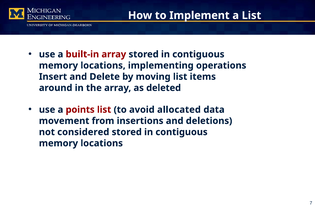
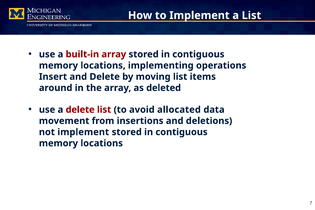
a points: points -> delete
not considered: considered -> implement
